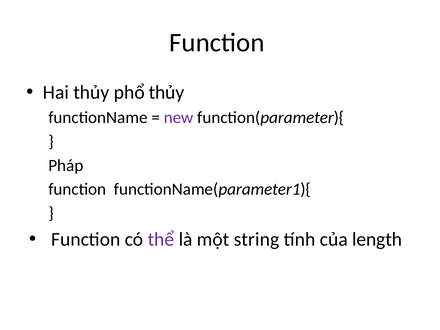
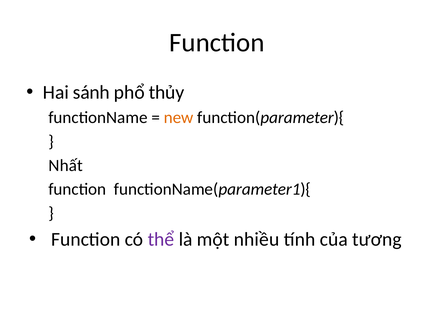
Hai thủy: thủy -> sánh
new colour: purple -> orange
Pháp: Pháp -> Nhất
string: string -> nhiều
length: length -> tương
